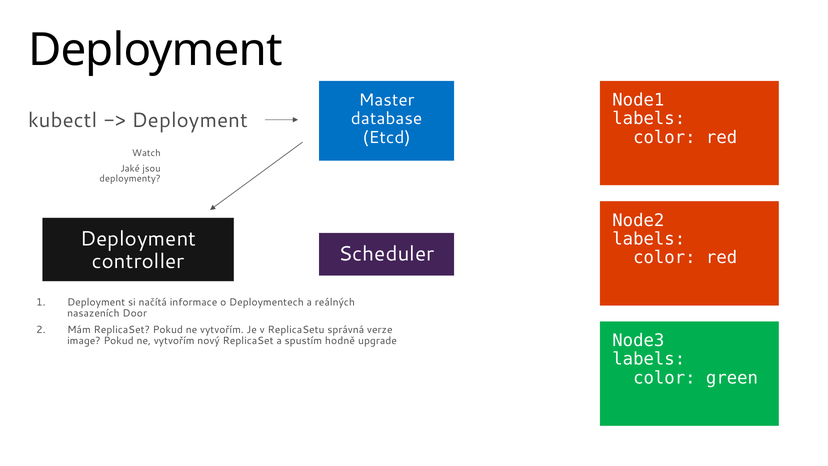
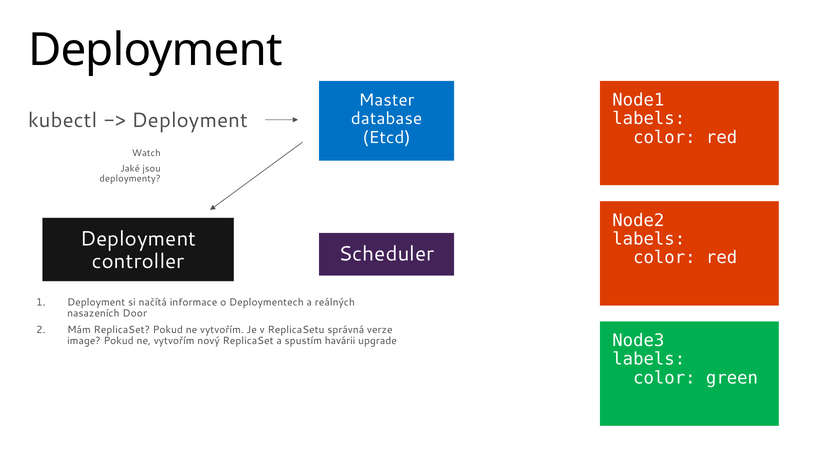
hodně: hodně -> havárii
